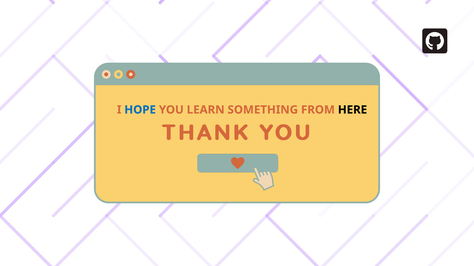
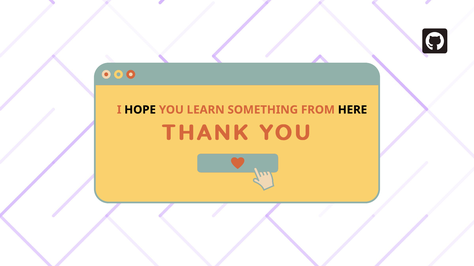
HOPE colour: blue -> black
